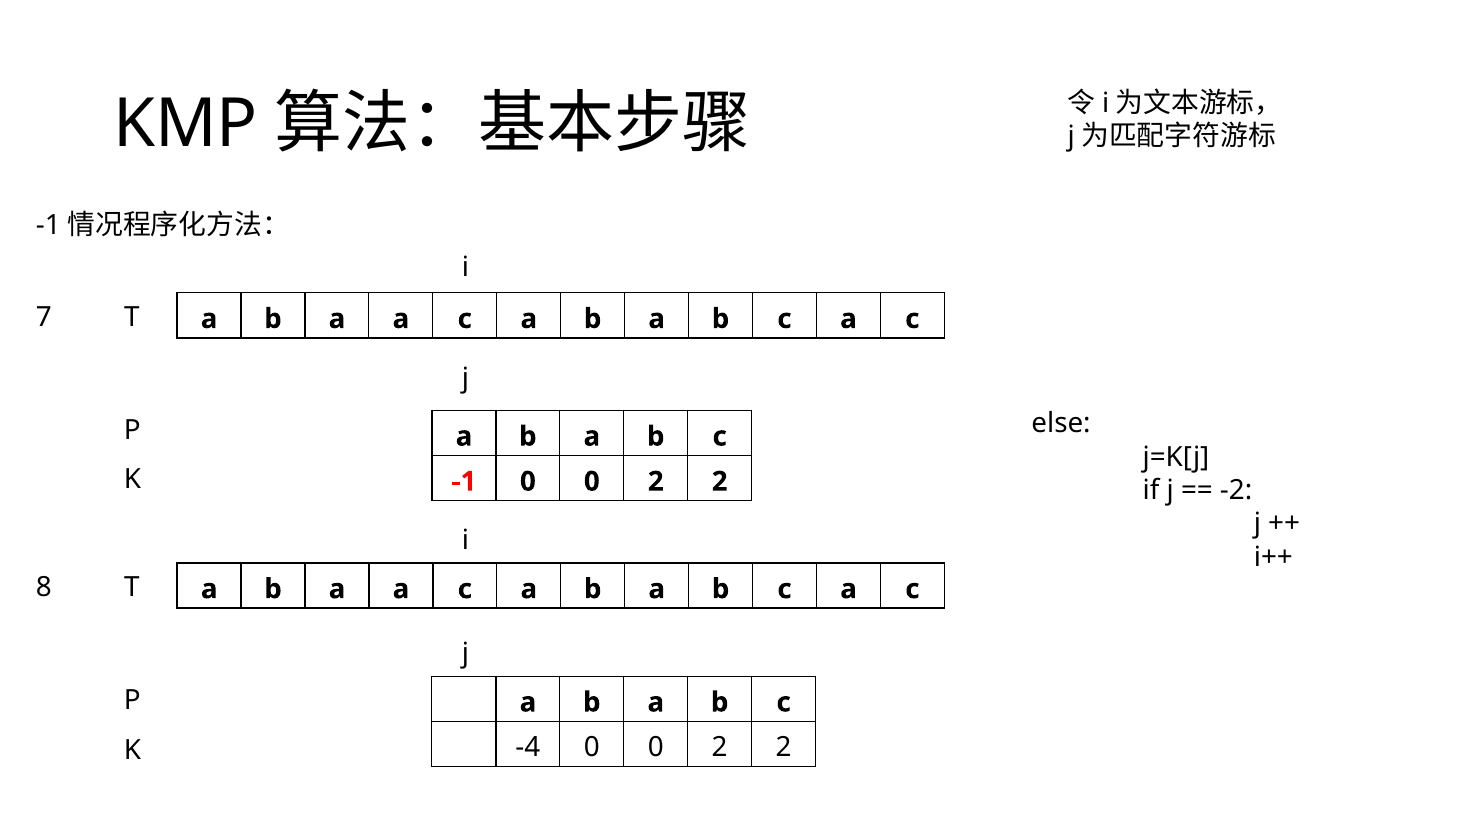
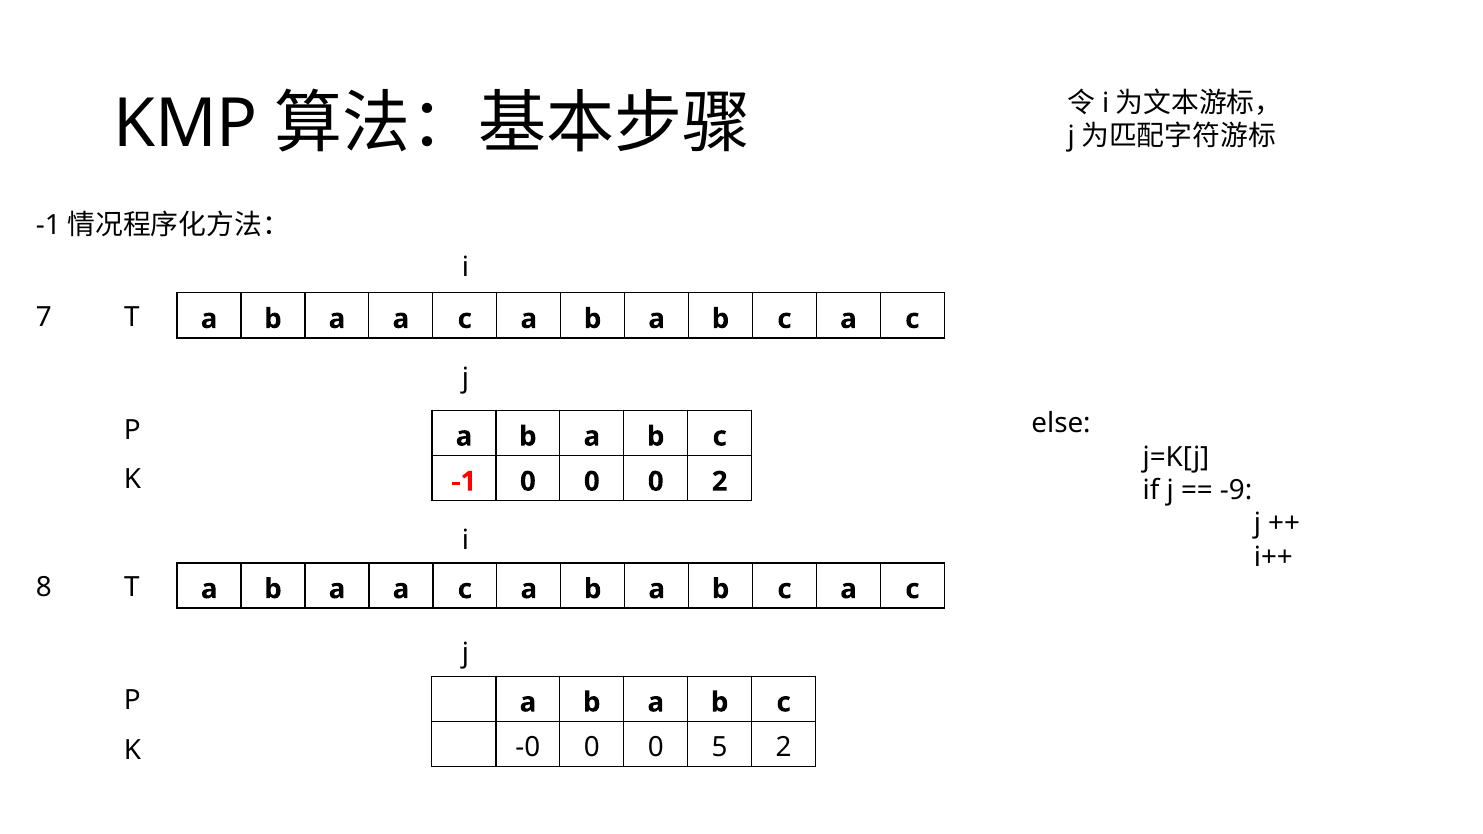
-1 0 0 2: 2 -> 0
-2: -2 -> -9
-4: -4 -> -0
2 at (720, 748): 2 -> 5
